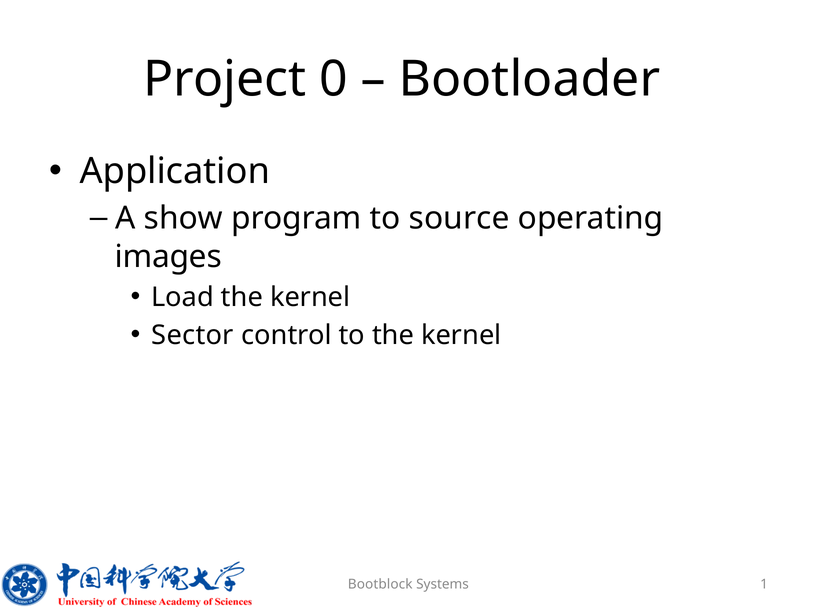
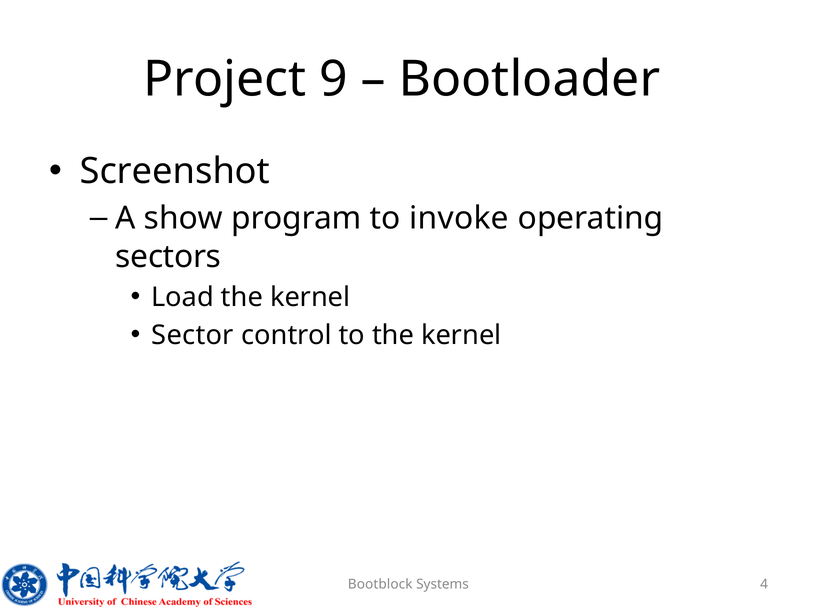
0: 0 -> 9
Application: Application -> Screenshot
source: source -> invoke
images: images -> sectors
1: 1 -> 4
